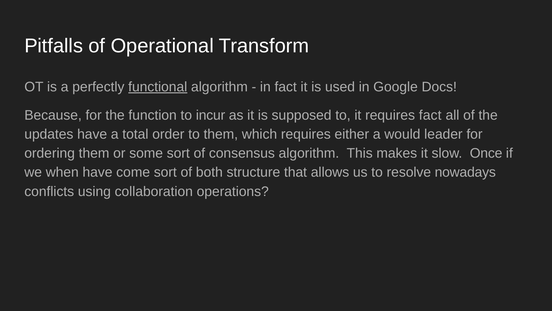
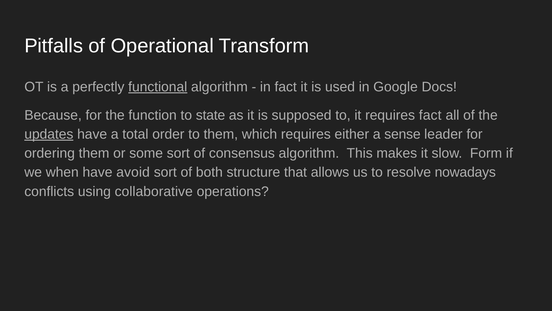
incur: incur -> state
updates underline: none -> present
would: would -> sense
Once: Once -> Form
come: come -> avoid
collaboration: collaboration -> collaborative
